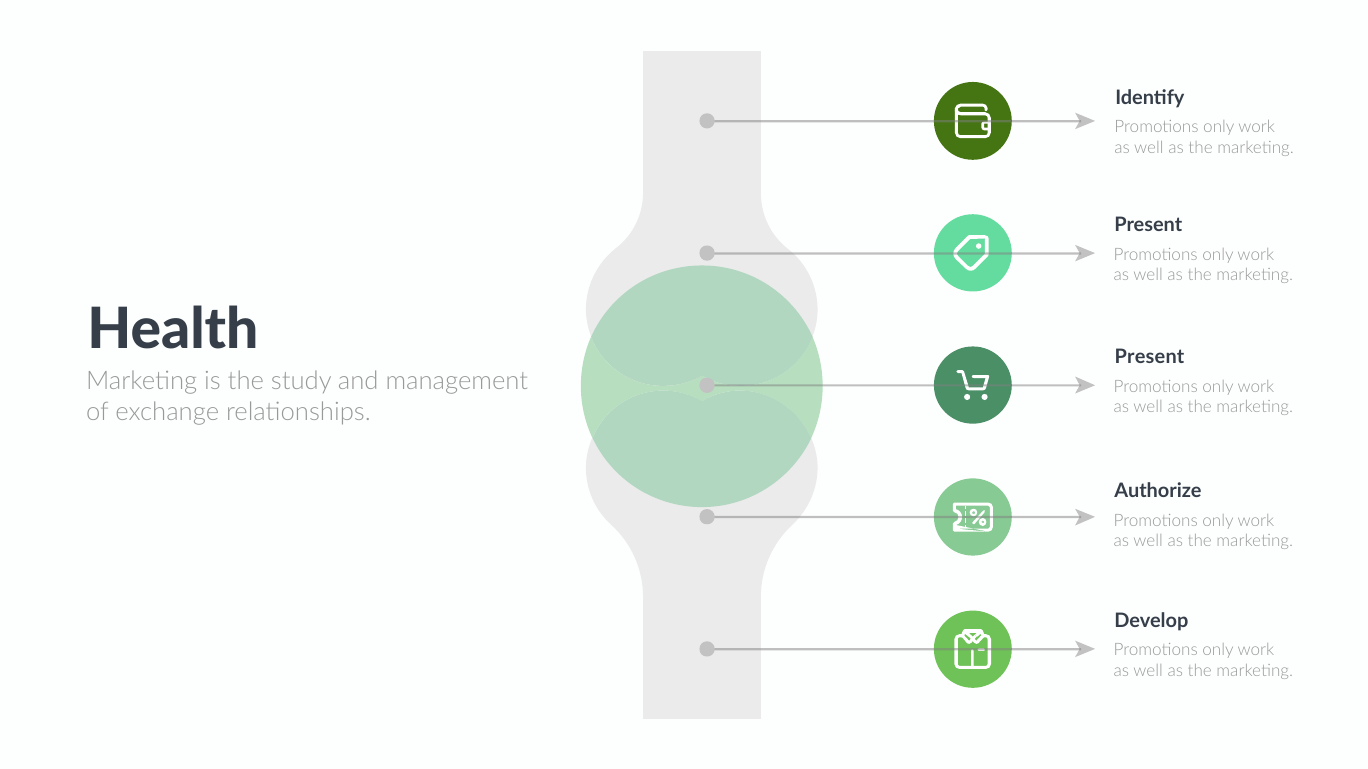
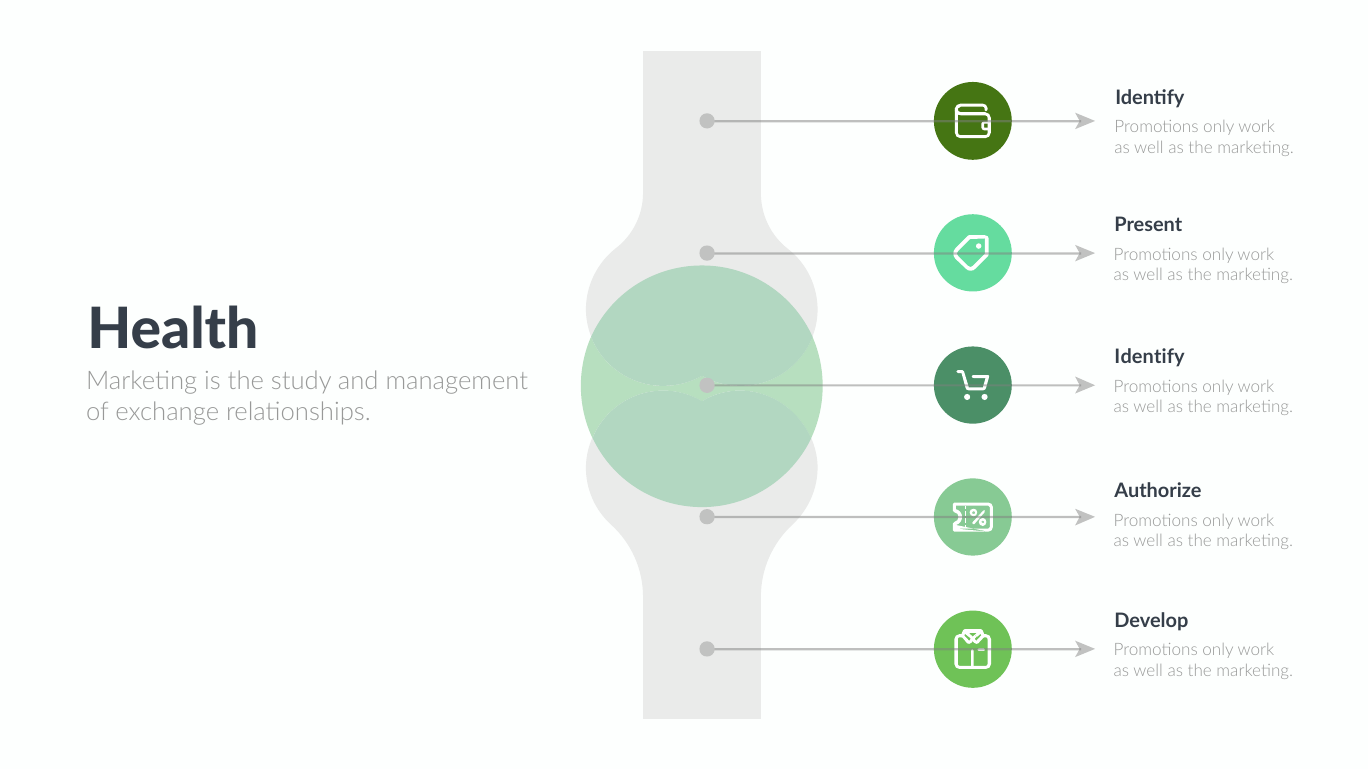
Present at (1150, 357): Present -> Identify
